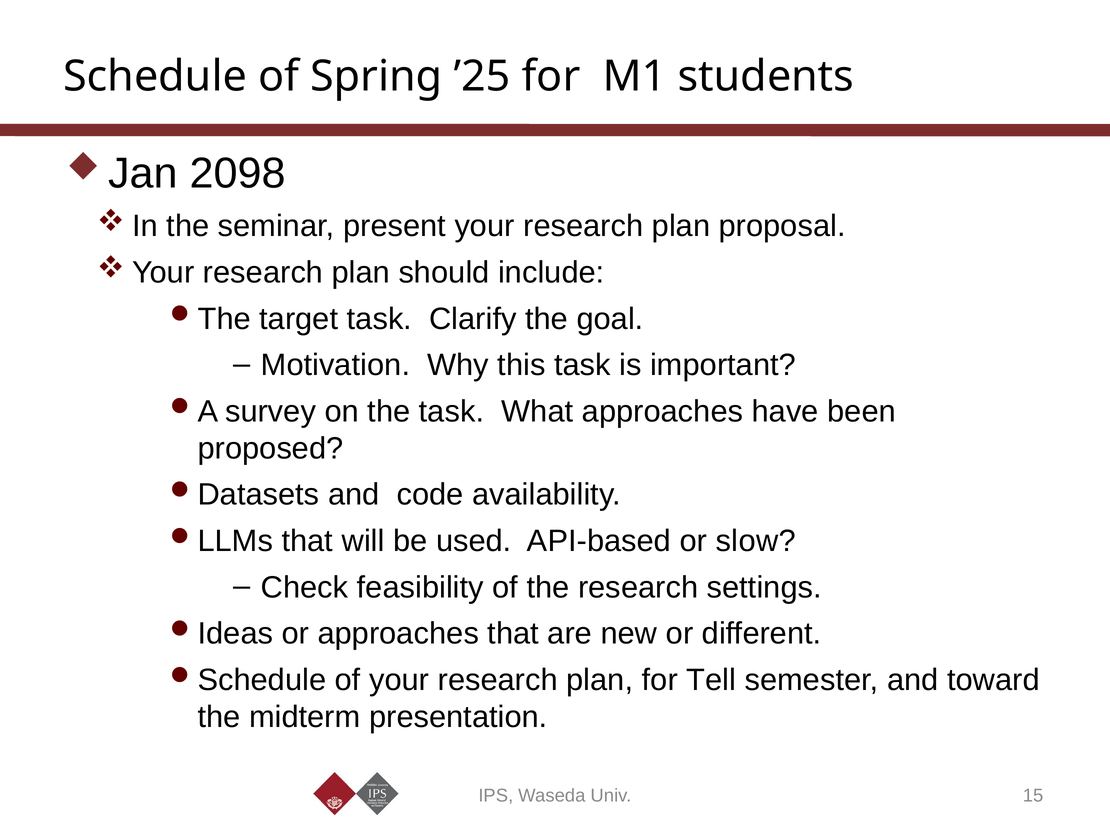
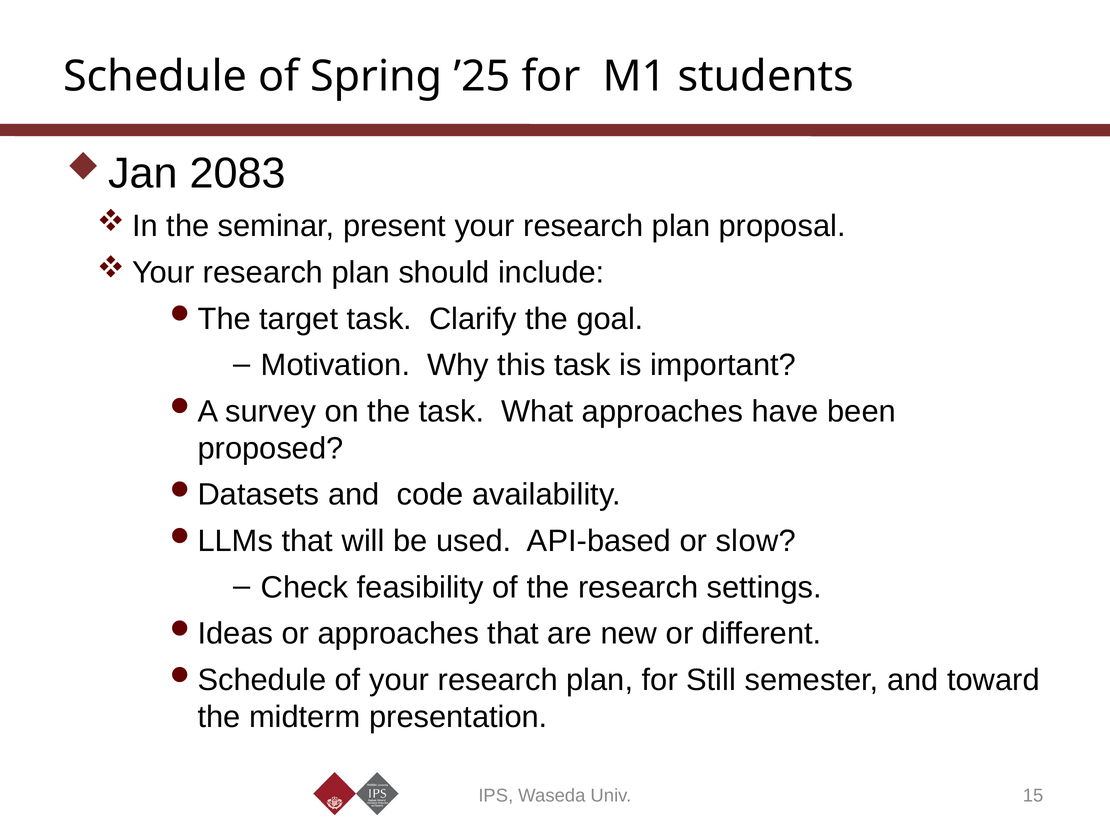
2098: 2098 -> 2083
Tell: Tell -> Still
